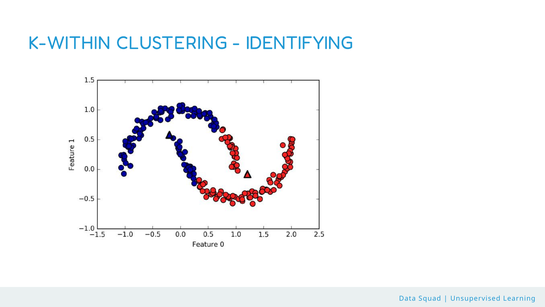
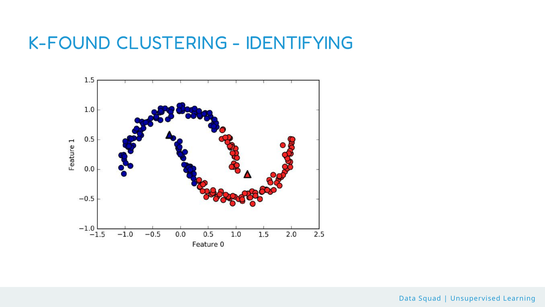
K-WITHIN: K-WITHIN -> K-FOUND
